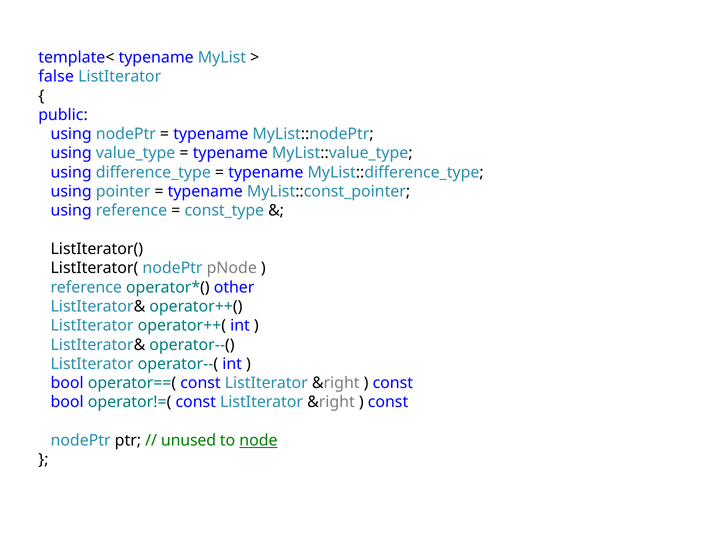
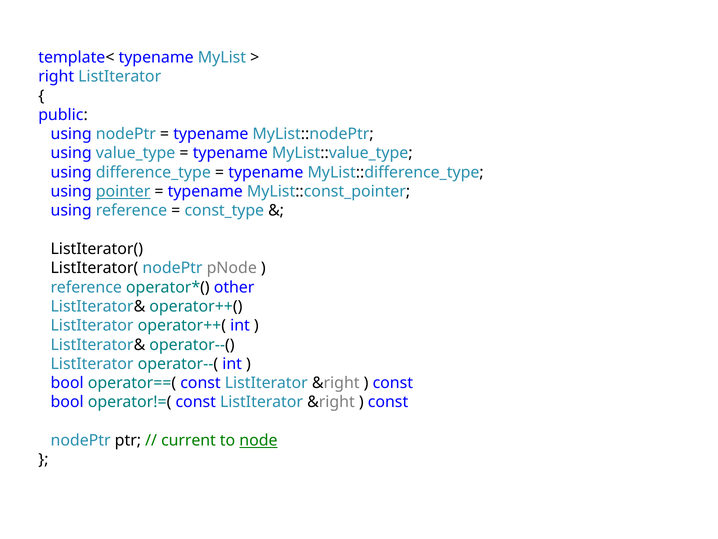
false: false -> right
pointer underline: none -> present
unused: unused -> current
